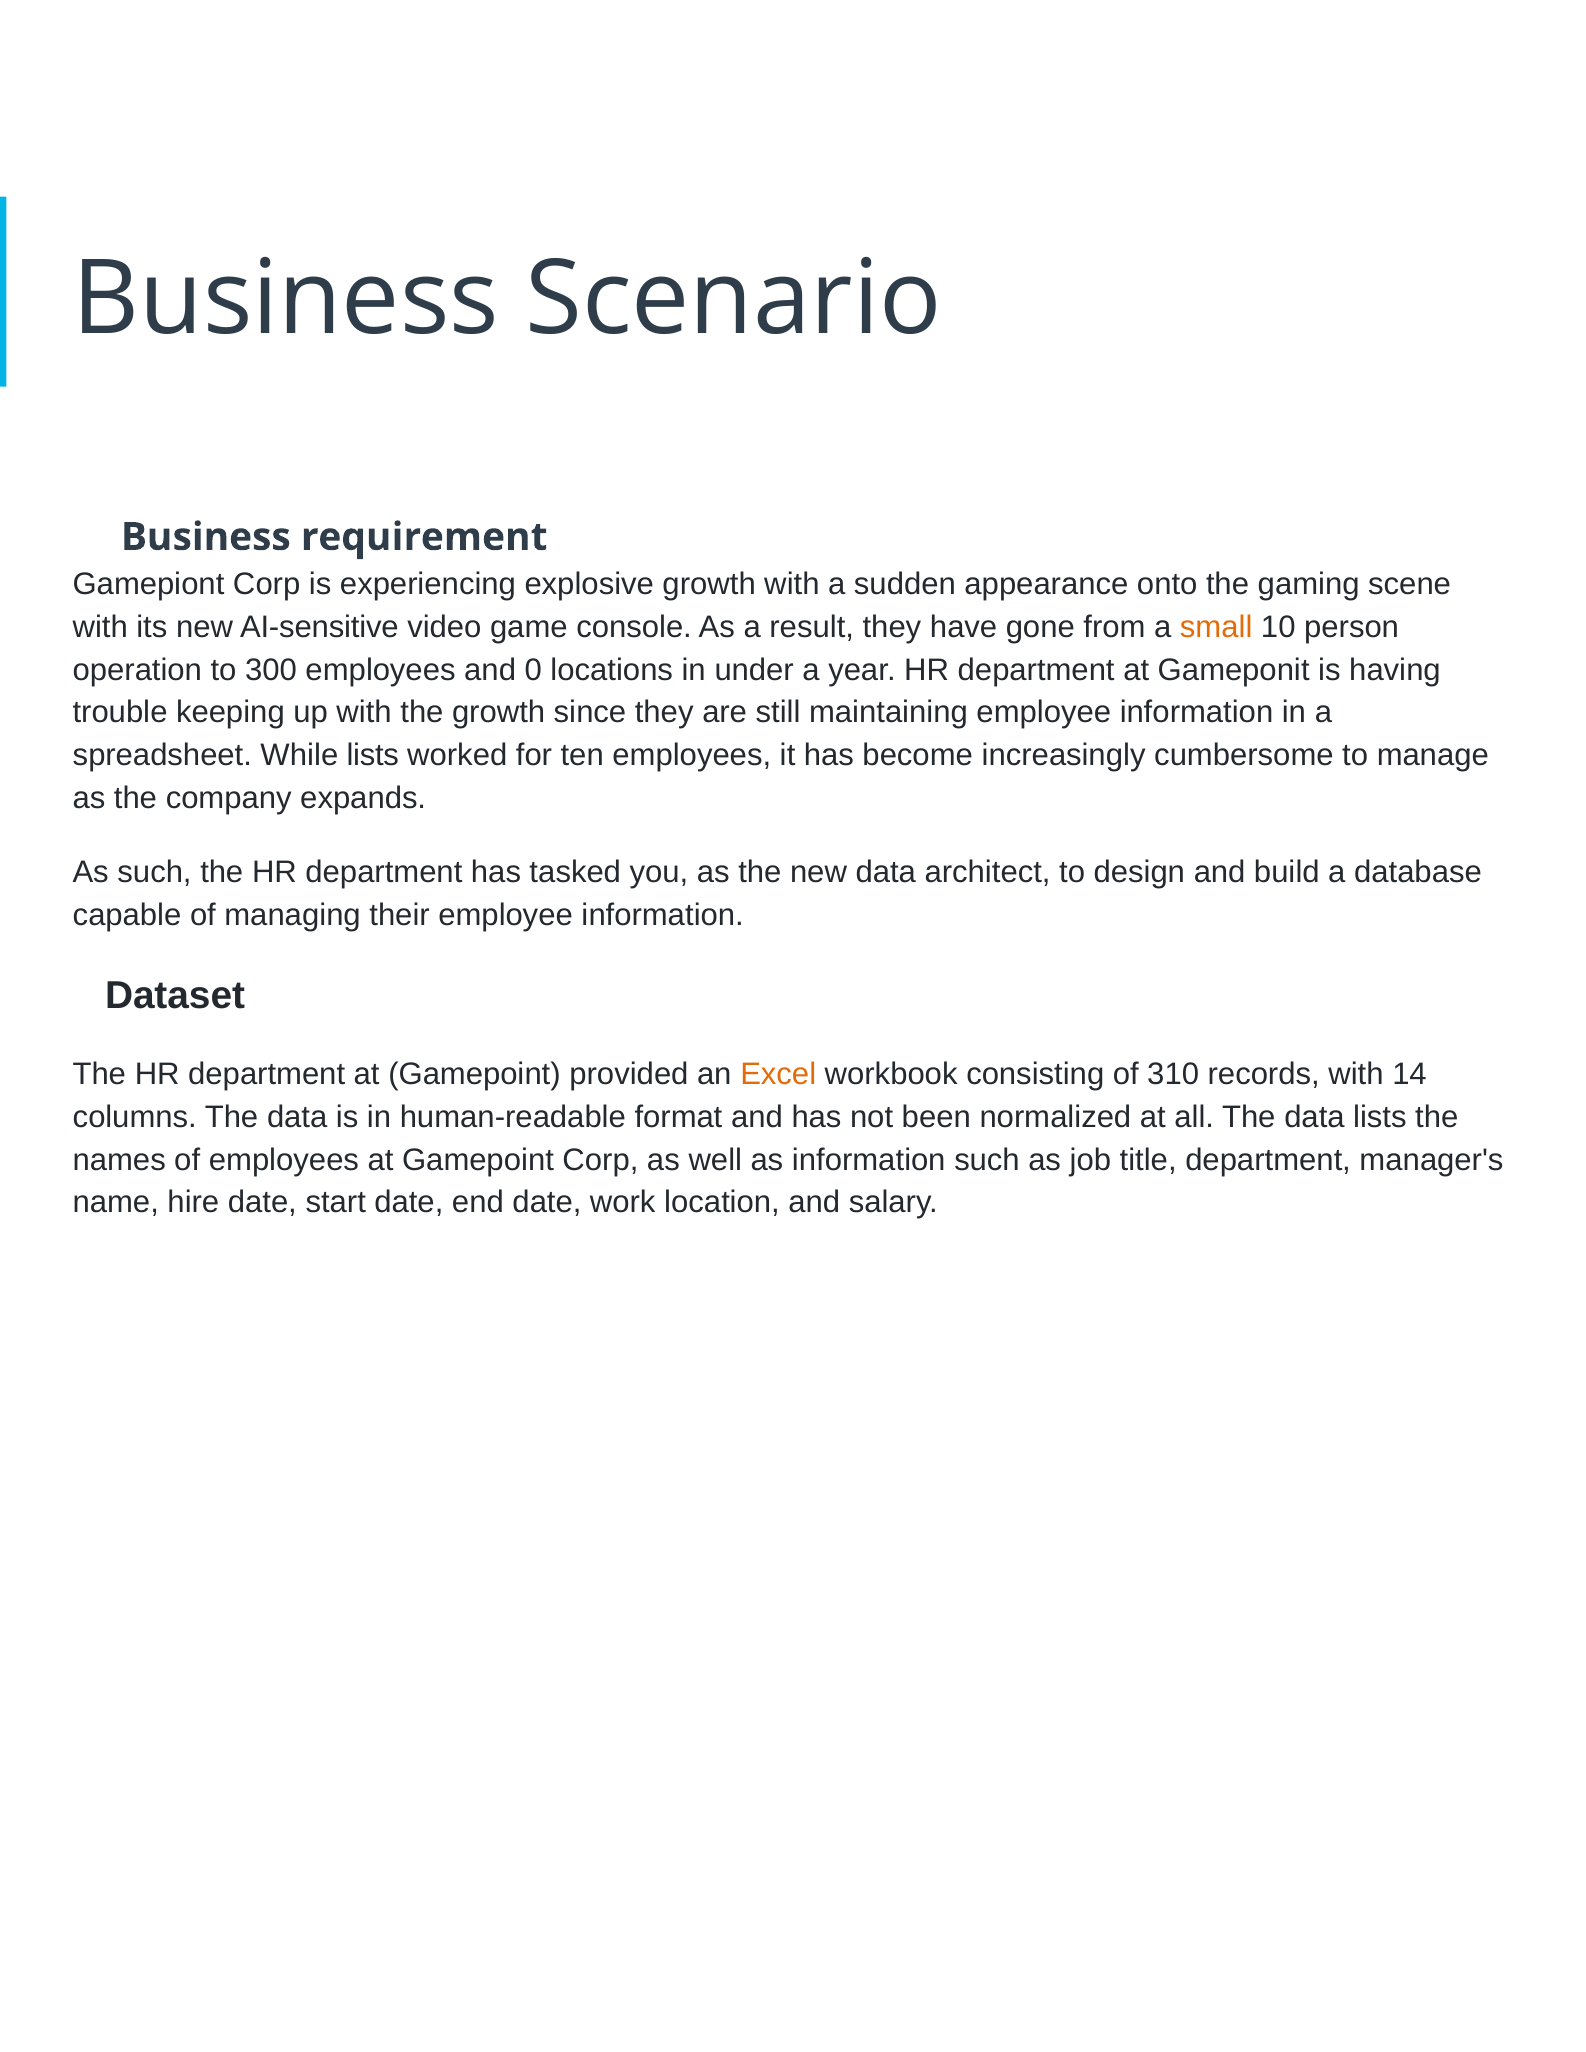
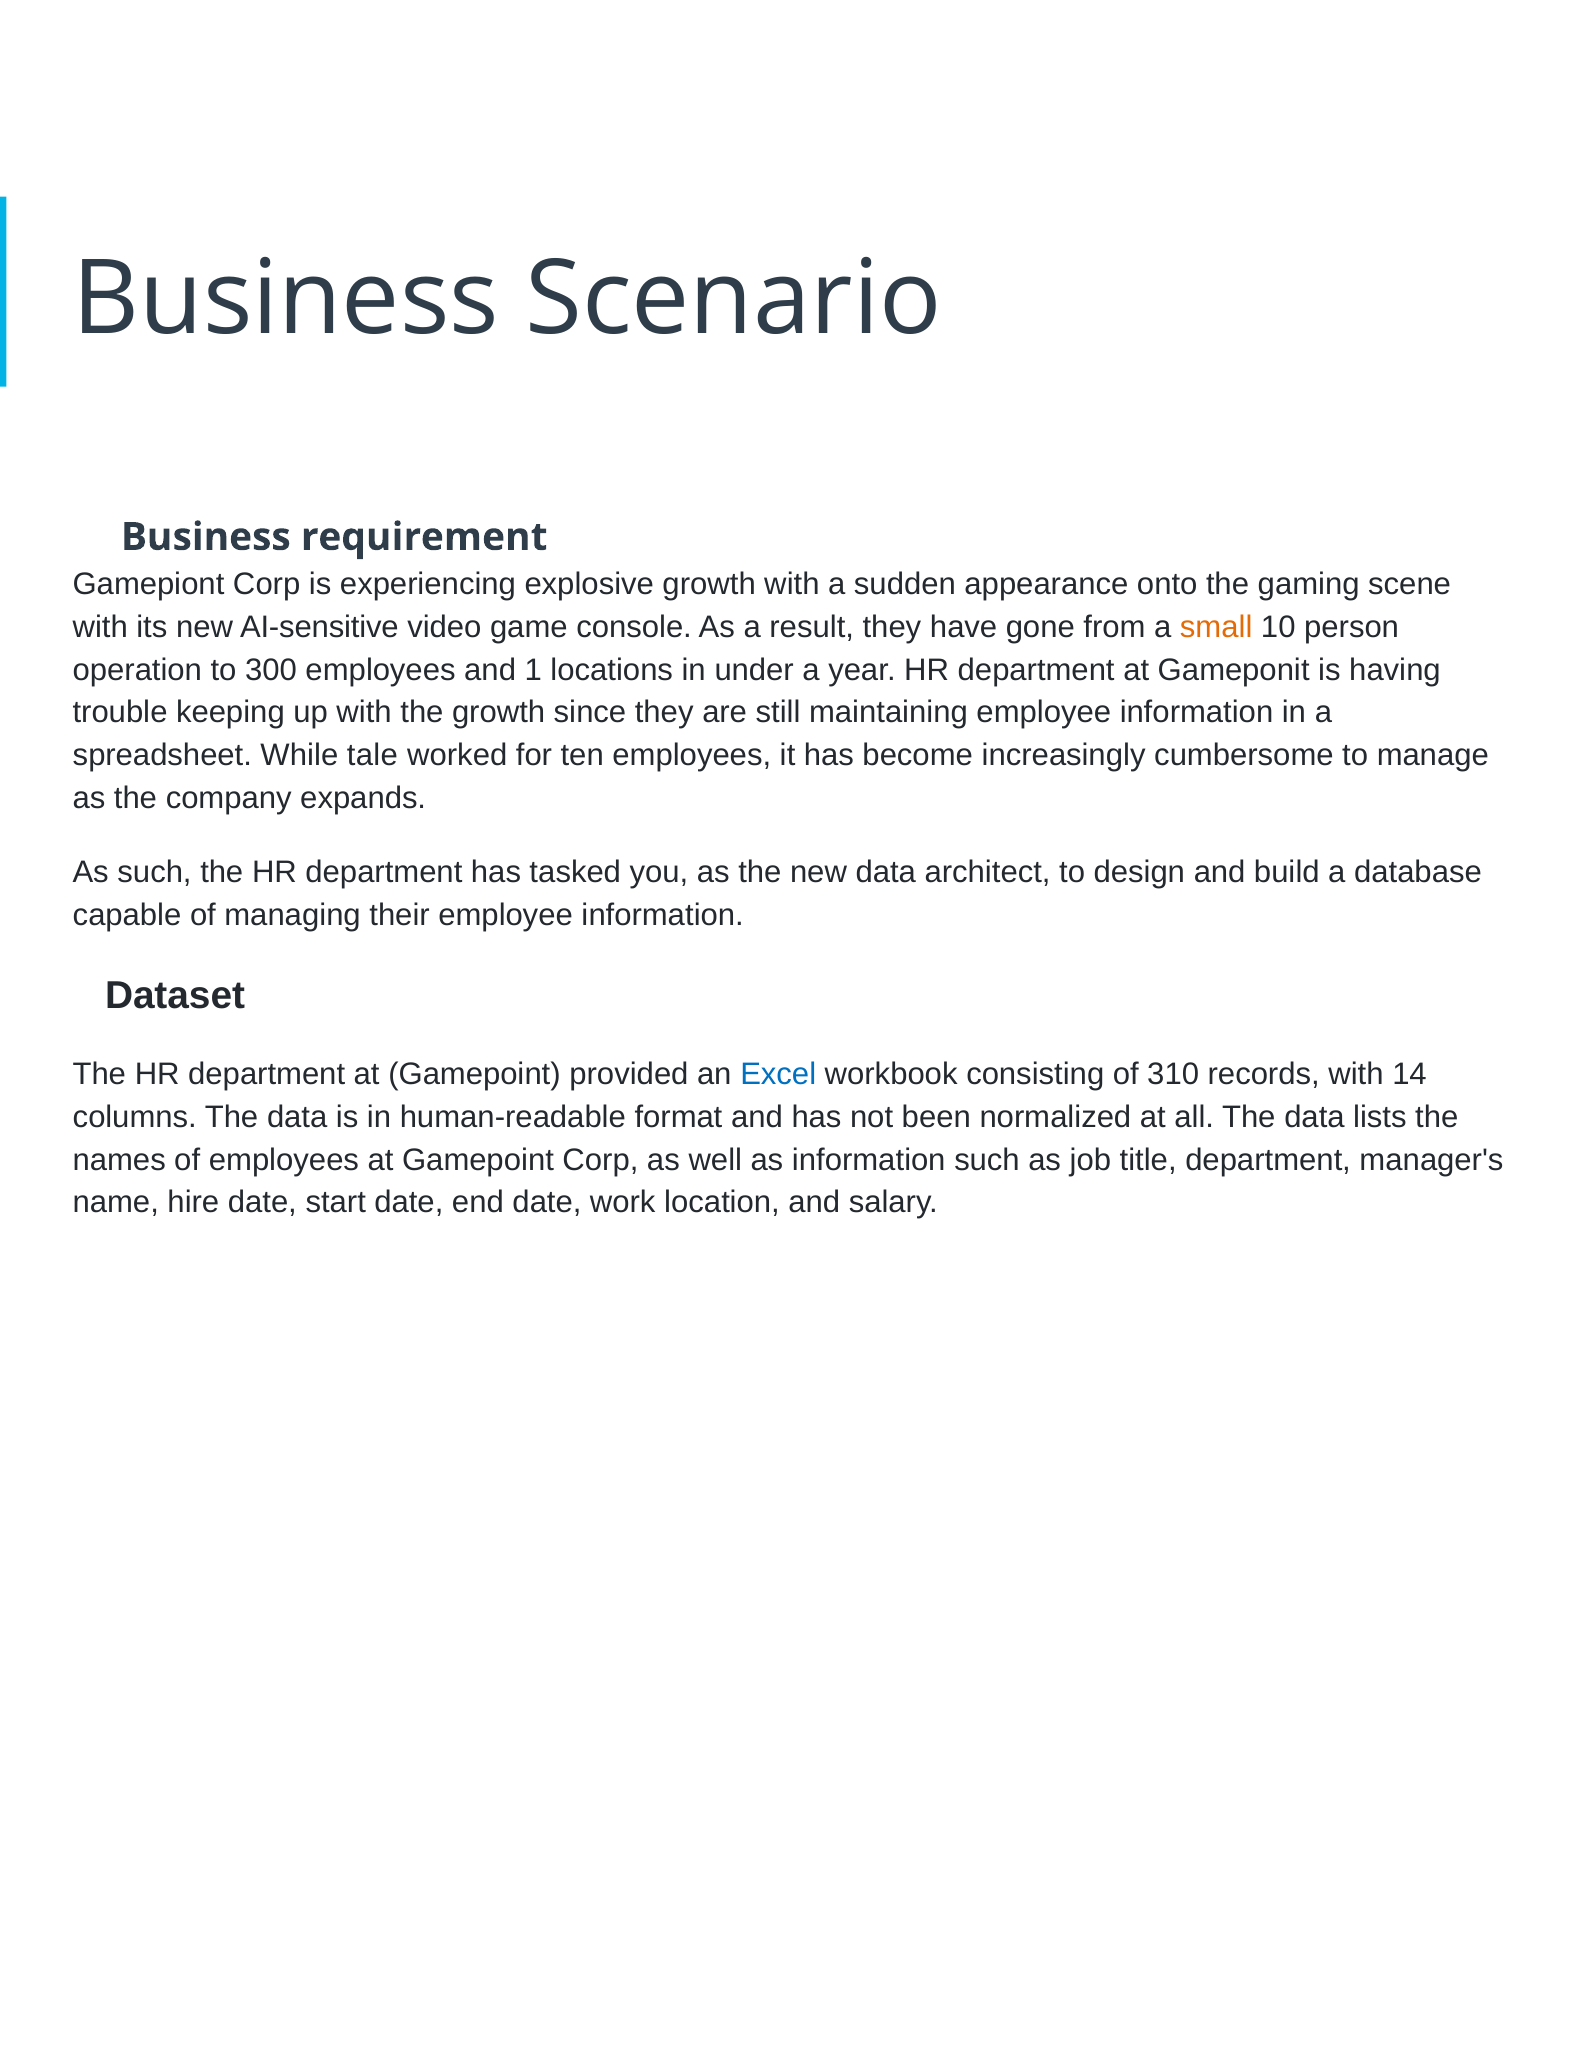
0: 0 -> 1
While lists: lists -> tale
Excel colour: orange -> blue
